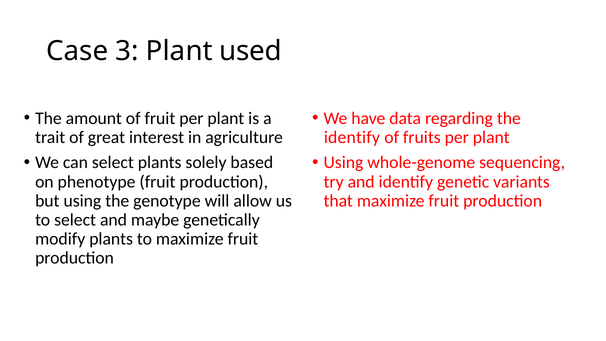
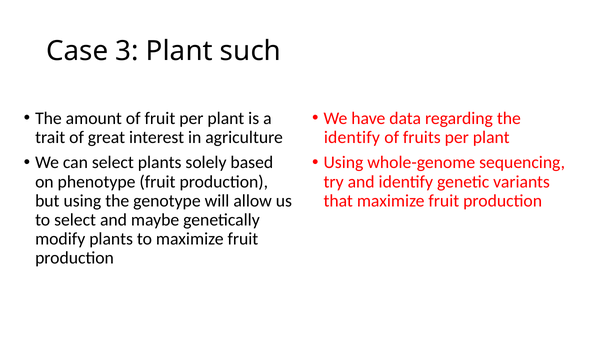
used: used -> such
